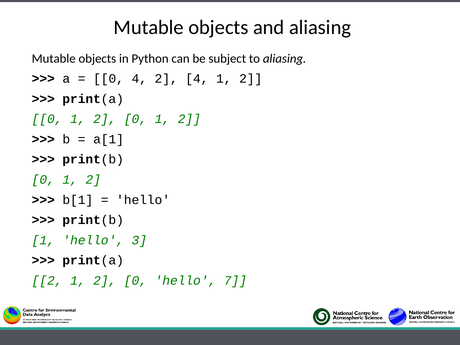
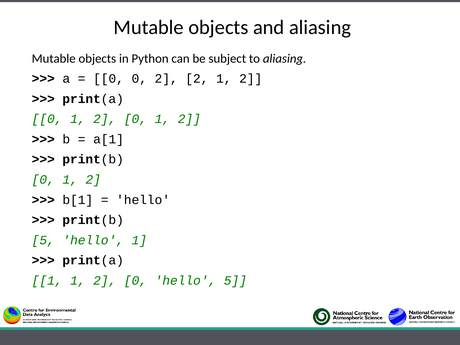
0 4: 4 -> 0
2 4: 4 -> 2
1 at (43, 240): 1 -> 5
hello 3: 3 -> 1
2 at (47, 281): 2 -> 1
hello 7: 7 -> 5
